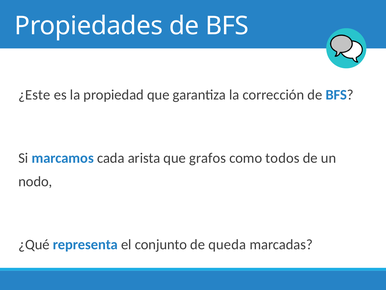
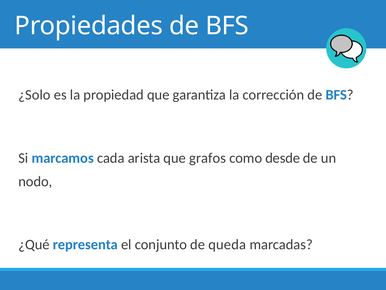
¿Este: ¿Este -> ¿Solo
todos: todos -> desde
